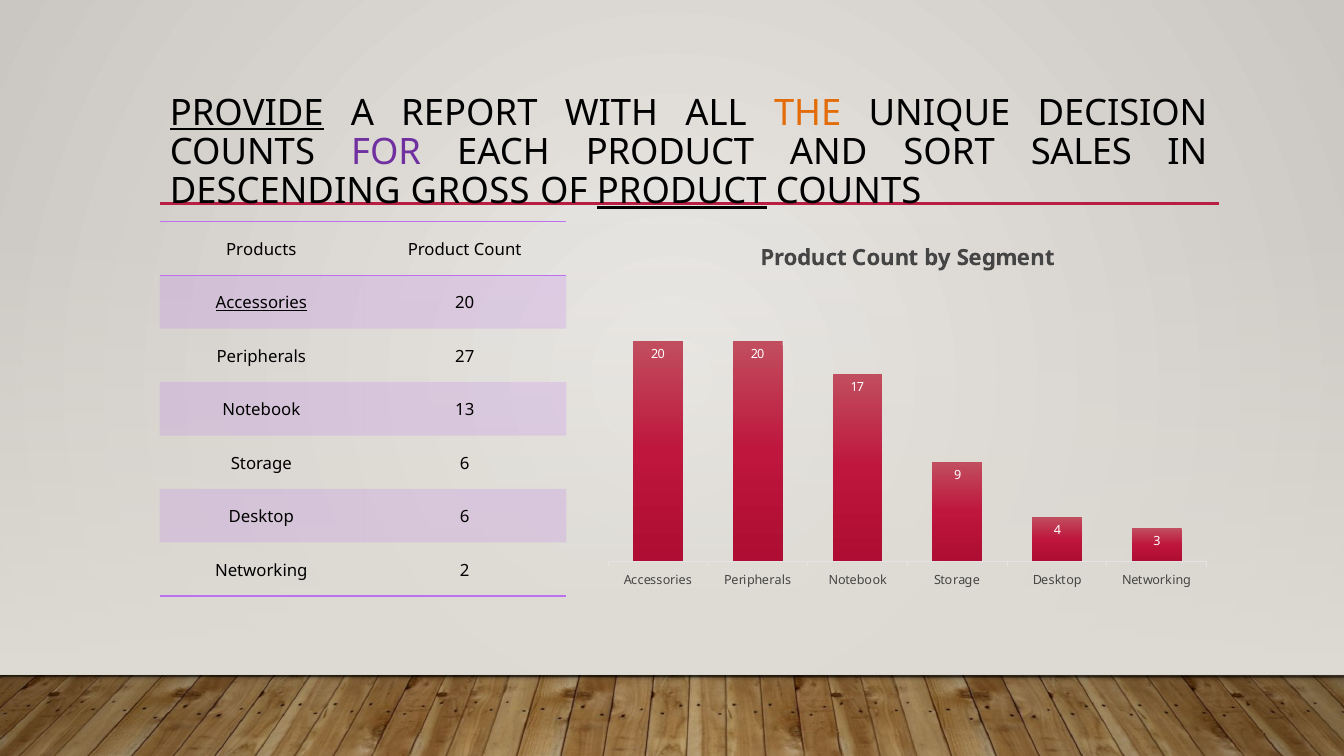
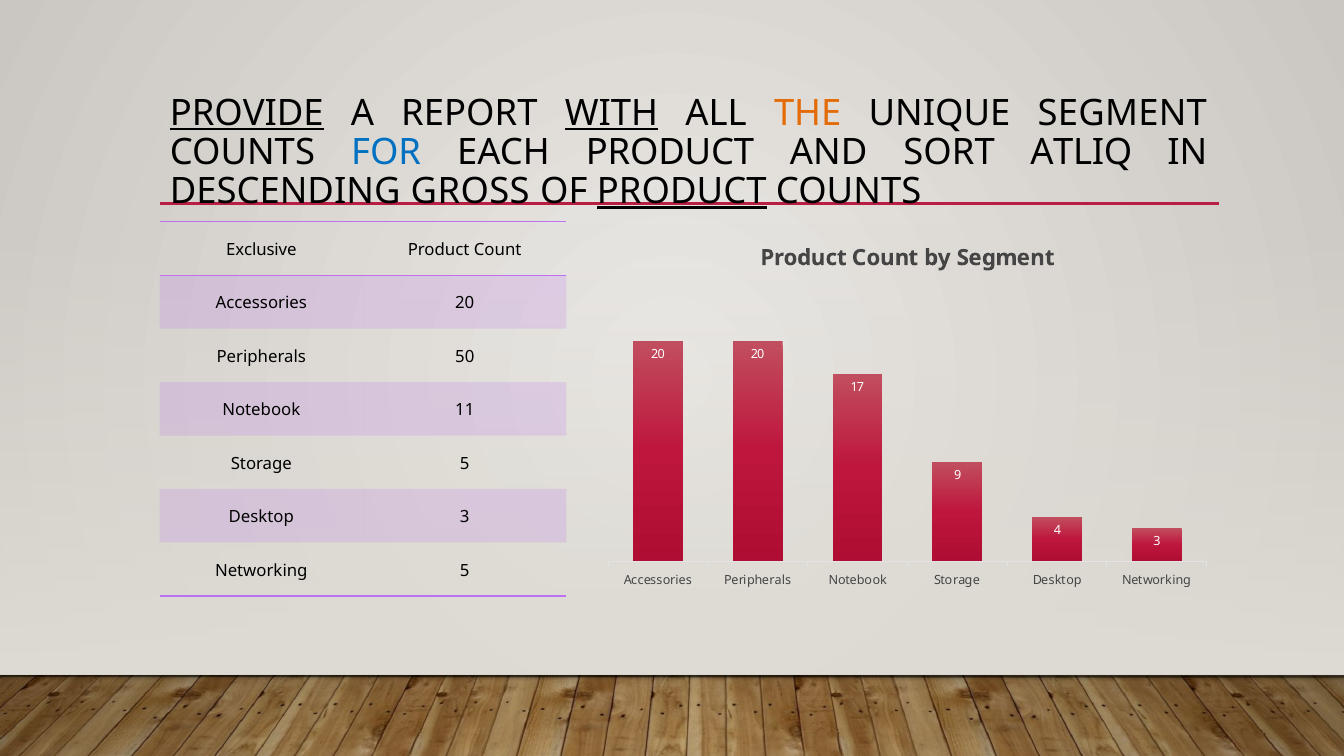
WITH underline: none -> present
UNIQUE DECISION: DECISION -> SEGMENT
FOR colour: purple -> blue
SALES: SALES -> ATLIQ
Products: Products -> Exclusive
Accessories at (261, 303) underline: present -> none
27: 27 -> 50
13: 13 -> 11
Storage 6: 6 -> 5
Desktop 6: 6 -> 3
Networking 2: 2 -> 5
